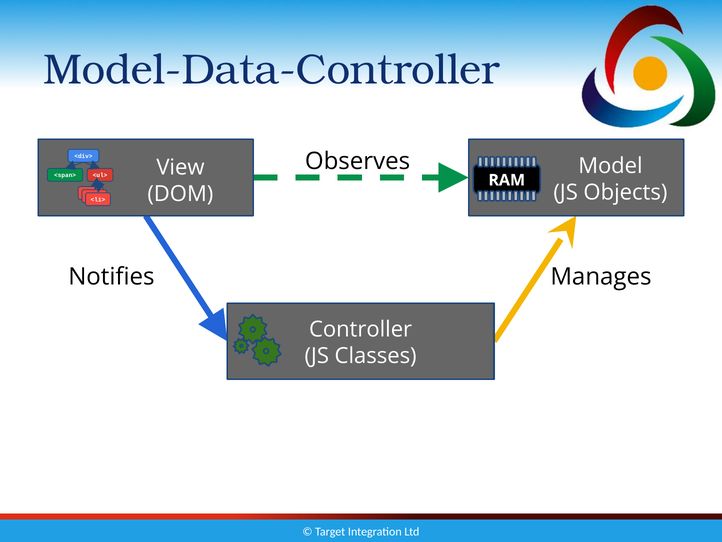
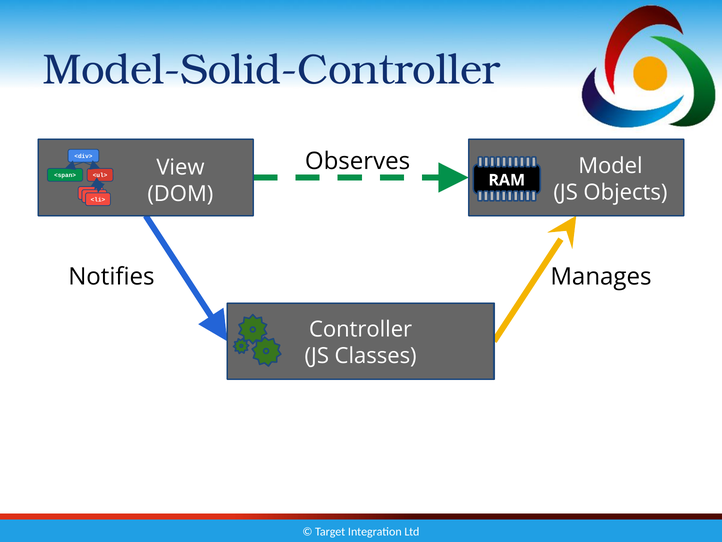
Model-Data-Controller: Model-Data-Controller -> Model-Solid-Controller
